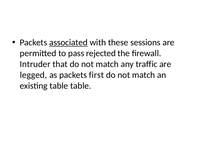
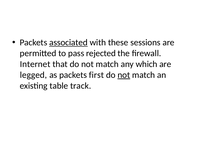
Intruder: Intruder -> Internet
traffic: traffic -> which
not at (124, 75) underline: none -> present
table table: table -> track
